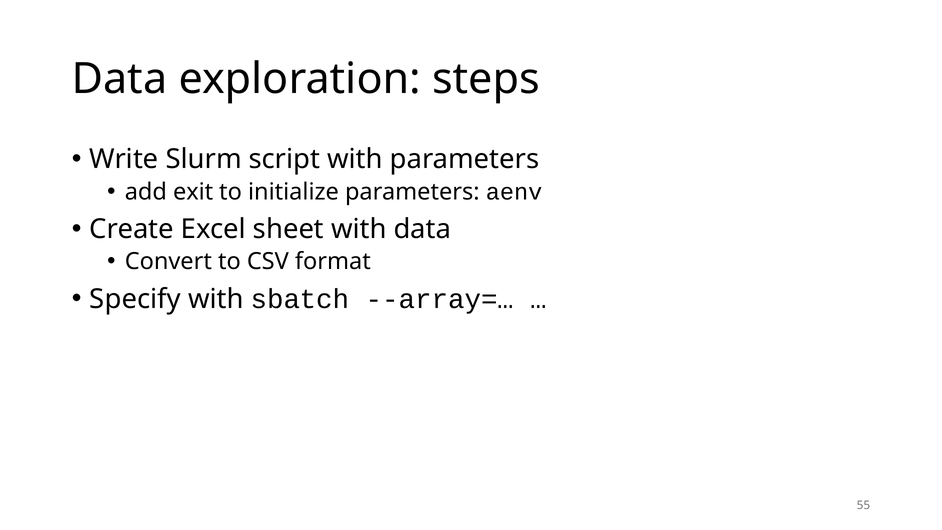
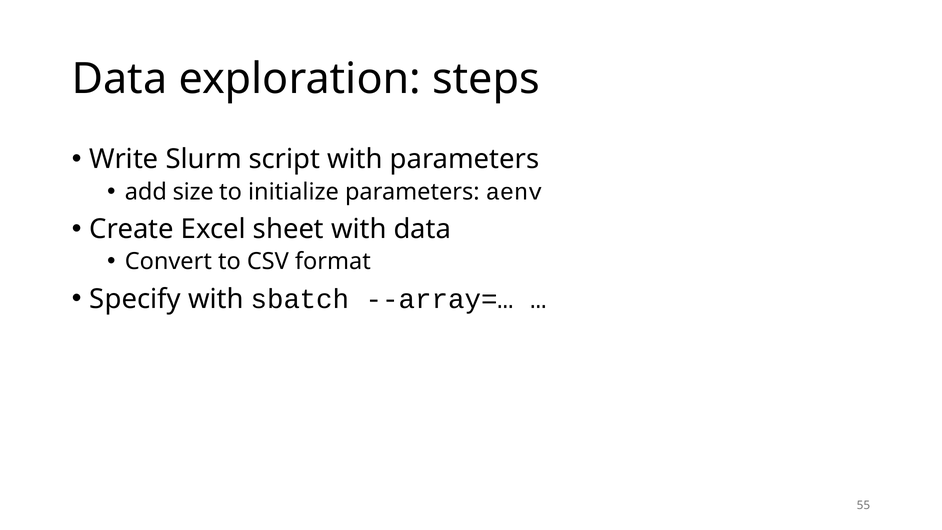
exit: exit -> size
